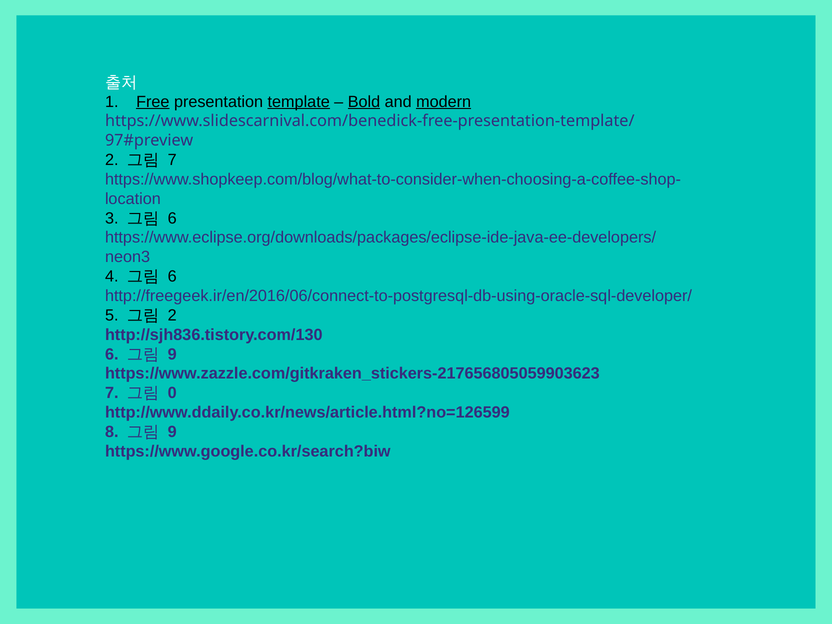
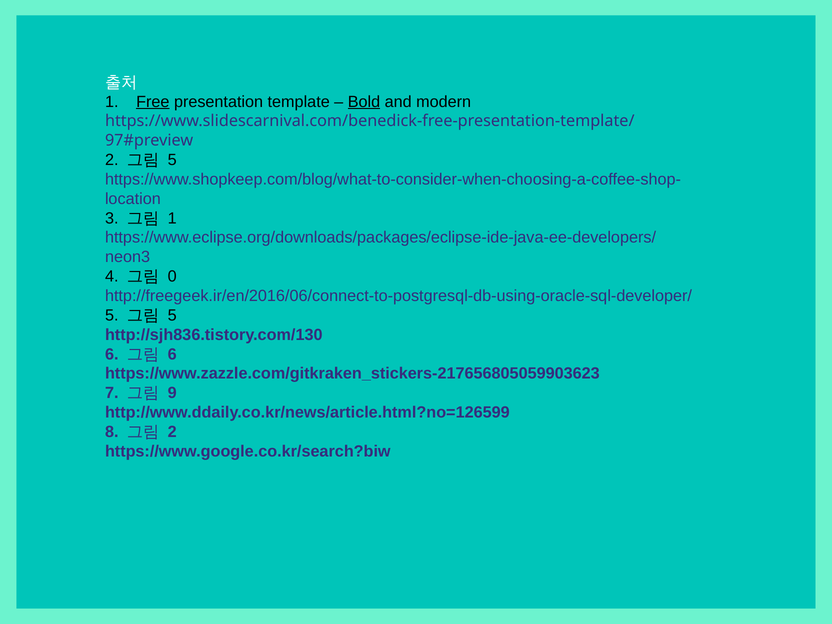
template underline: present -> none
modern underline: present -> none
7 at (172, 160): 7 -> 5
6 at (172, 218): 6 -> 1
6 at (172, 276): 6 -> 0
2 at (172, 315): 2 -> 5
9 at (172, 354): 9 -> 6
0: 0 -> 9
9 at (172, 432): 9 -> 2
